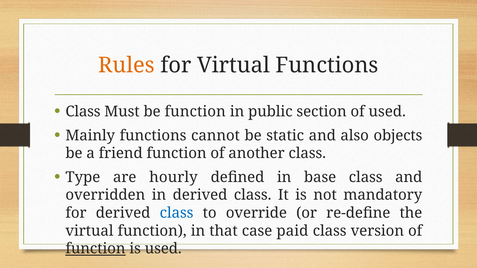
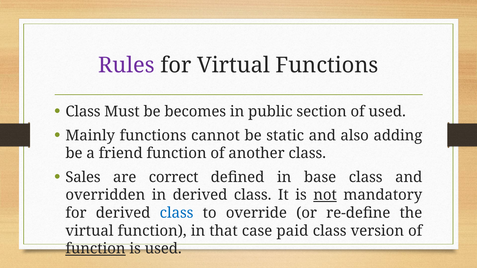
Rules colour: orange -> purple
be function: function -> becomes
objects: objects -> adding
Type: Type -> Sales
hourly: hourly -> correct
not underline: none -> present
